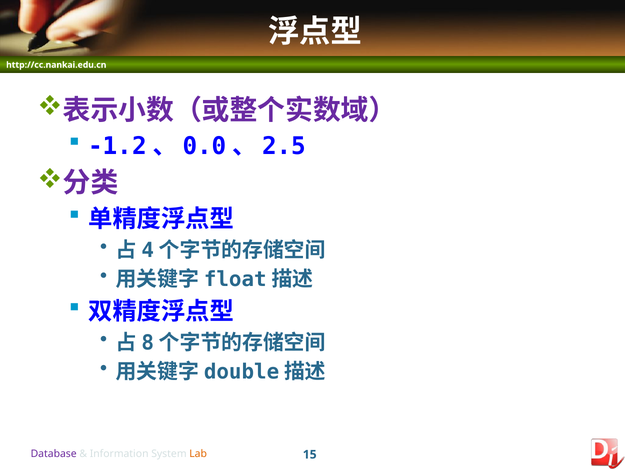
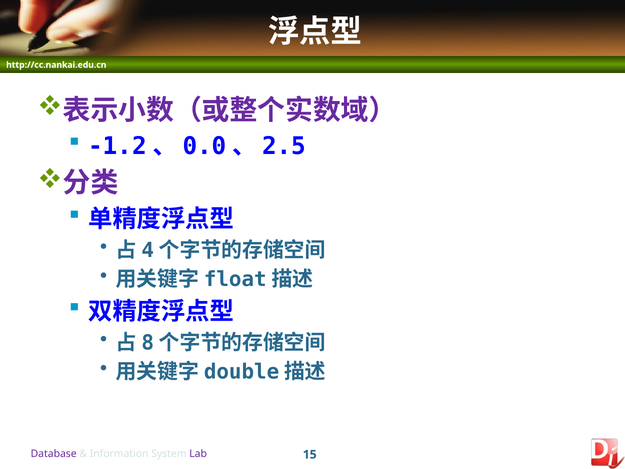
Lab colour: orange -> purple
